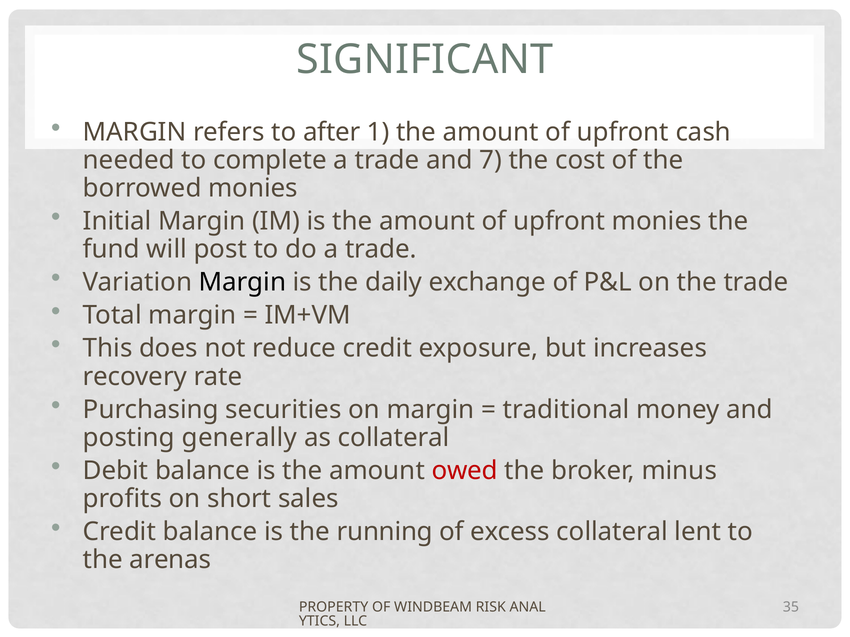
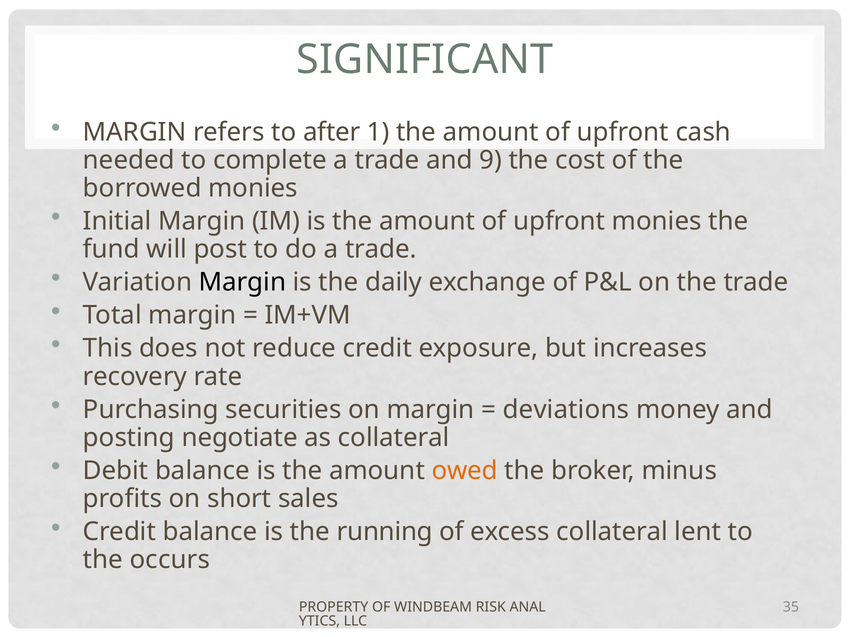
7: 7 -> 9
traditional: traditional -> deviations
generally: generally -> negotiate
owed colour: red -> orange
arenas: arenas -> occurs
